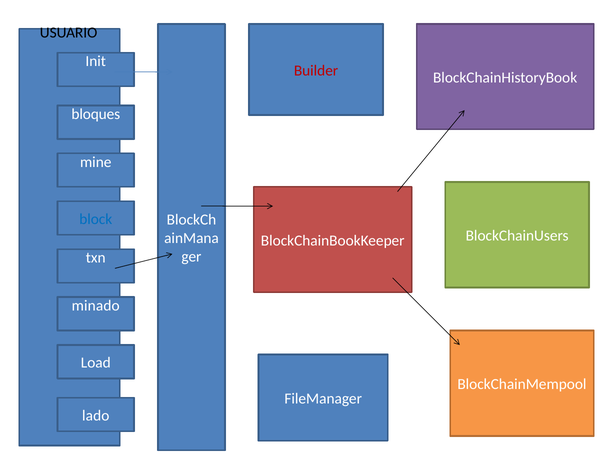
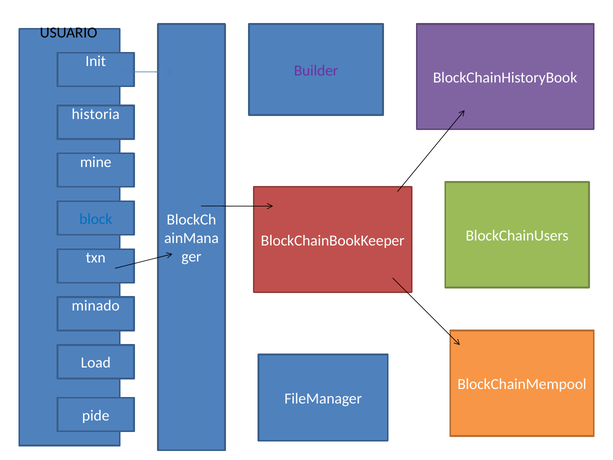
Builder colour: red -> purple
bloques: bloques -> historia
lado: lado -> pide
